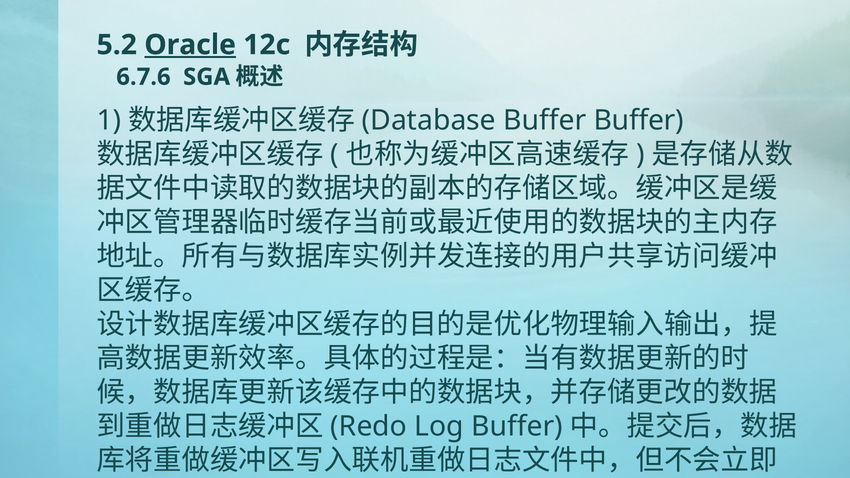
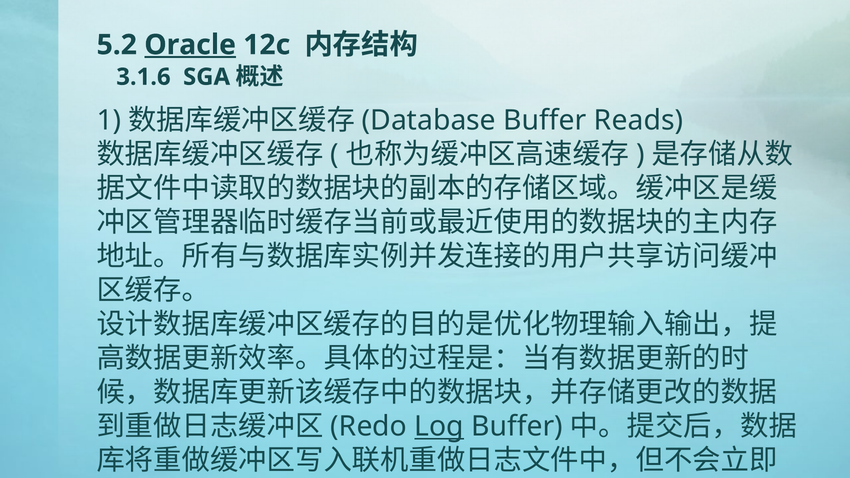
6.7.6: 6.7.6 -> 3.1.6
Buffer Buffer: Buffer -> Reads
Log underline: none -> present
